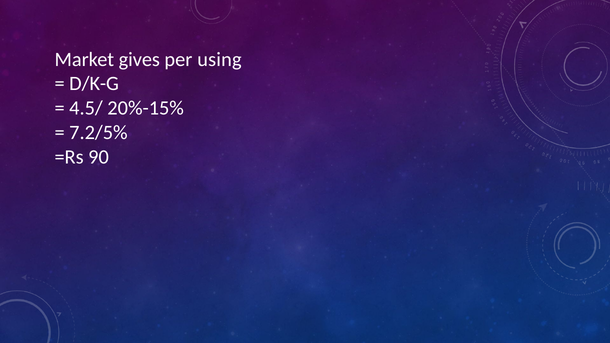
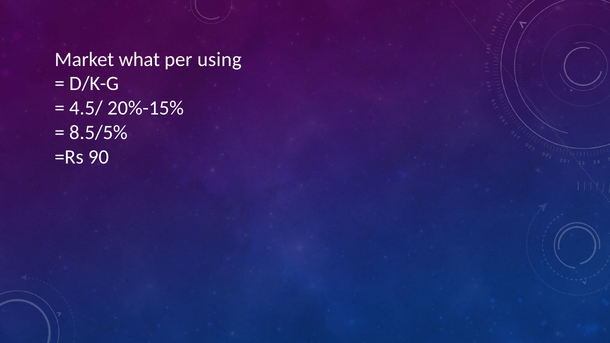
gives: gives -> what
7.2/5%: 7.2/5% -> 8.5/5%
